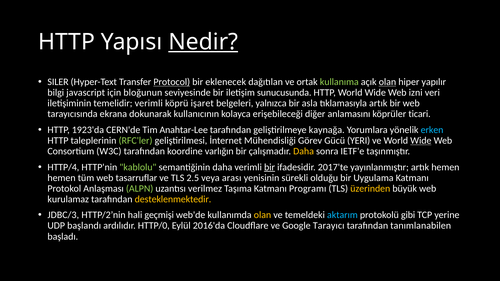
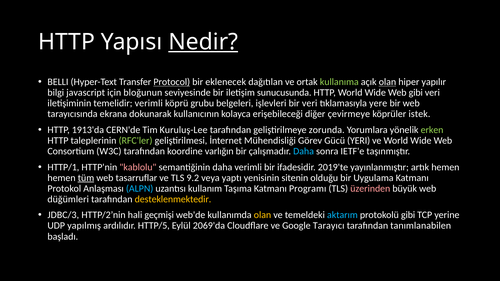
SILER: SILER -> BELLI
Web izni: izni -> gibi
işaret: işaret -> grubu
yalnızca: yalnızca -> işlevleri
bir asla: asla -> veri
tıklamasıyla artık: artık -> yere
anlamasını: anlamasını -> çevirmeye
ticari: ticari -> istek
1923'da: 1923'da -> 1913'da
Anahtar-Lee: Anahtar-Lee -> Kuruluş-Lee
kaynağa: kaynağa -> zorunda
erken colour: light blue -> light green
Wide at (421, 141) underline: present -> none
Daha at (304, 151) colour: yellow -> light blue
HTTP/4: HTTP/4 -> HTTP/1
kablolu colour: light green -> pink
bir at (270, 167) underline: present -> none
2017'te: 2017'te -> 2019'te
tüm underline: none -> present
2.5: 2.5 -> 9.2
arası: arası -> yaptı
sürekli: sürekli -> sitenin
ALPN colour: light green -> light blue
verilmez: verilmez -> kullanım
üzerinden colour: yellow -> pink
kurulamaz: kurulamaz -> düğümleri
başlandı: başlandı -> yapılmış
HTTP/0: HTTP/0 -> HTTP/5
2016'da: 2016'da -> 2069'da
